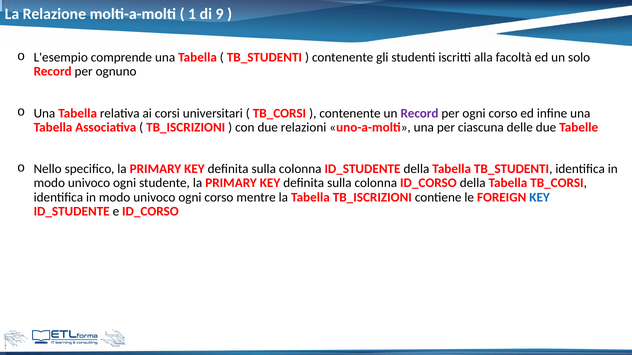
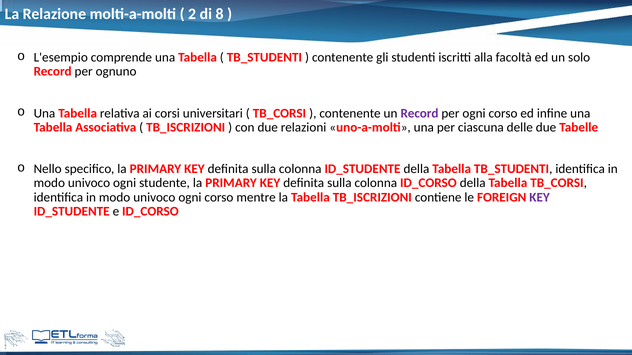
1: 1 -> 2
9: 9 -> 8
KEY at (540, 198) colour: blue -> purple
